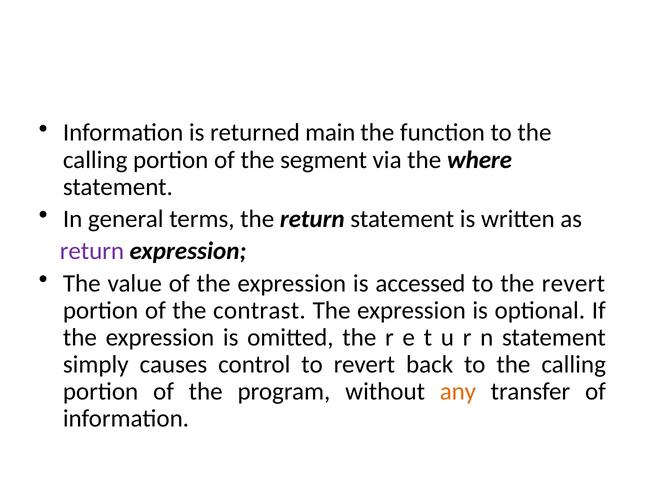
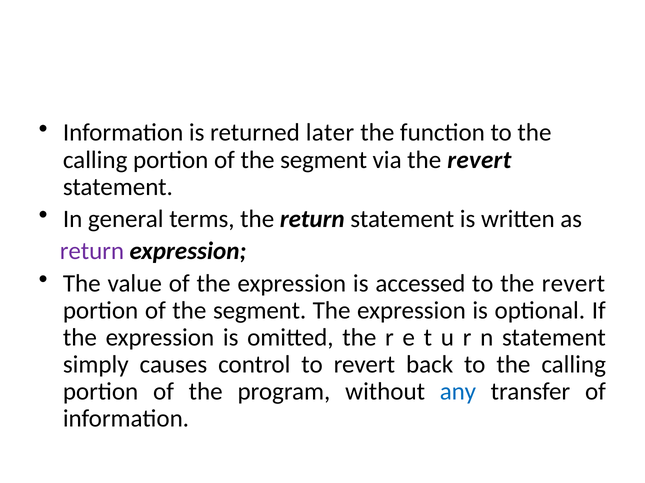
main: main -> later
via the where: where -> revert
contrast at (259, 311): contrast -> segment
any colour: orange -> blue
